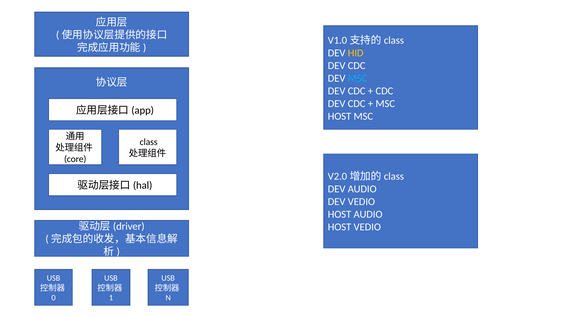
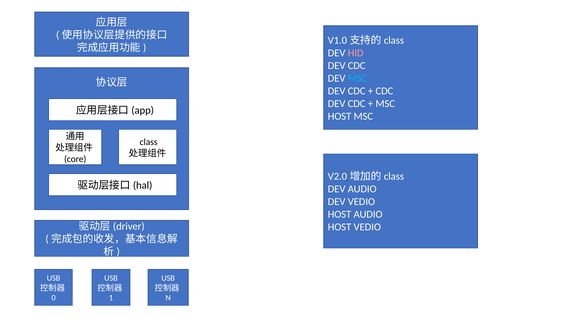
HID colour: yellow -> pink
